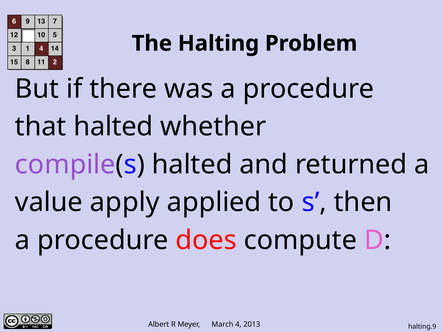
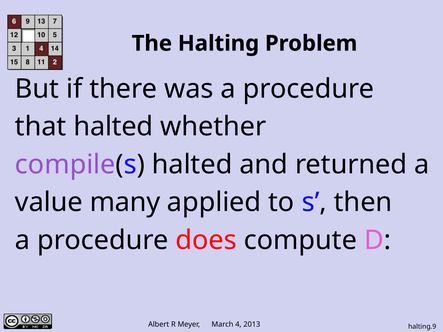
apply: apply -> many
